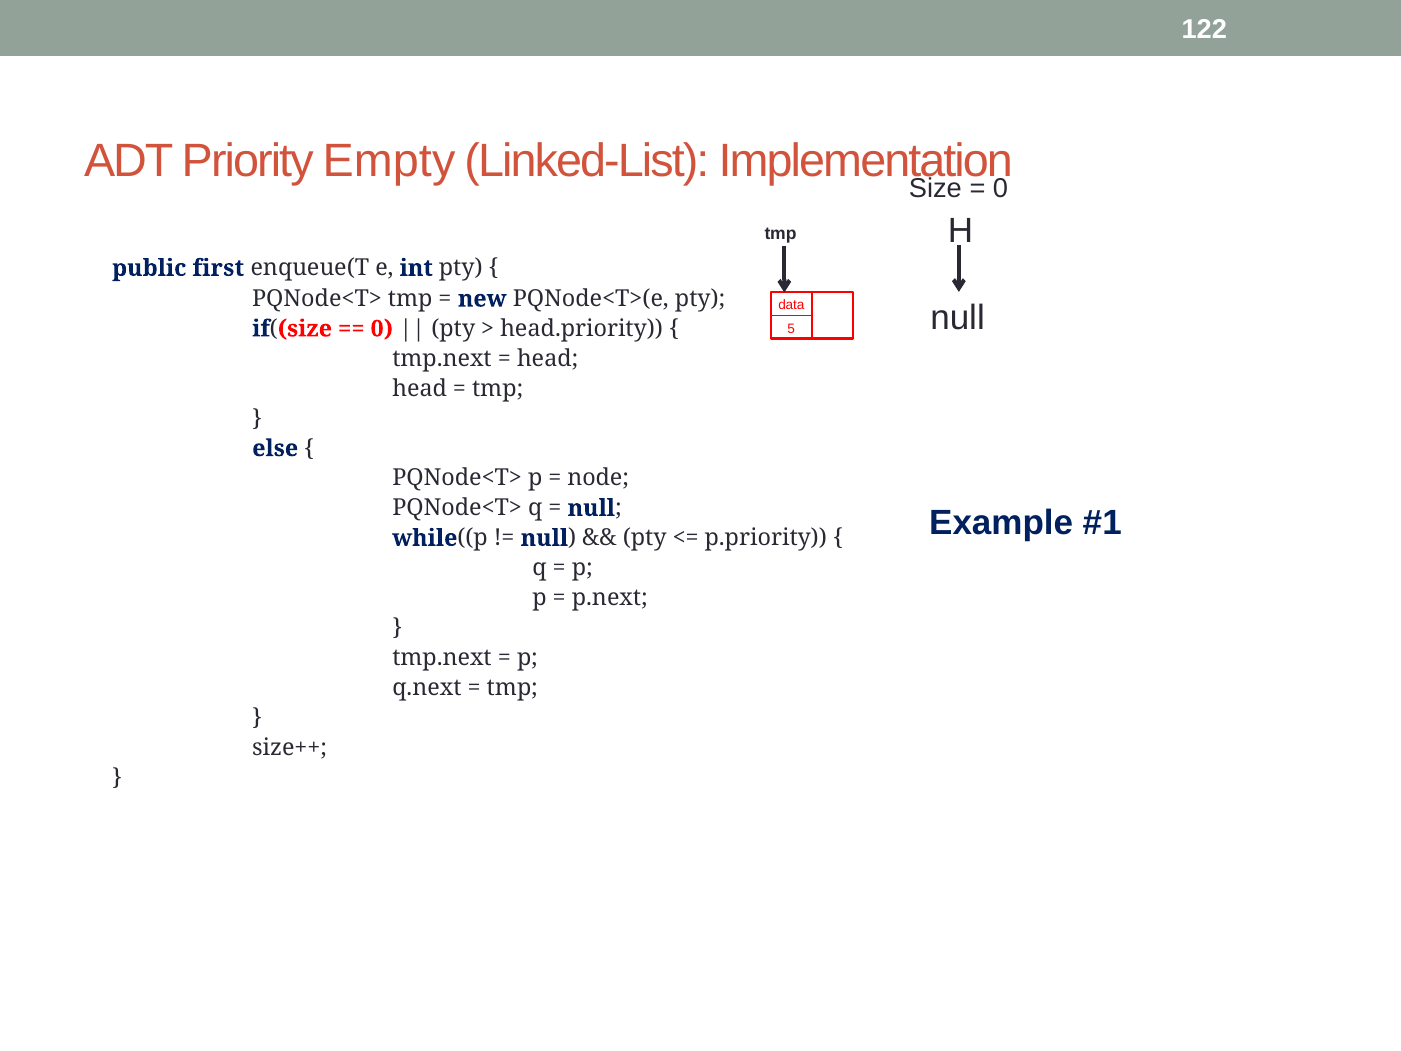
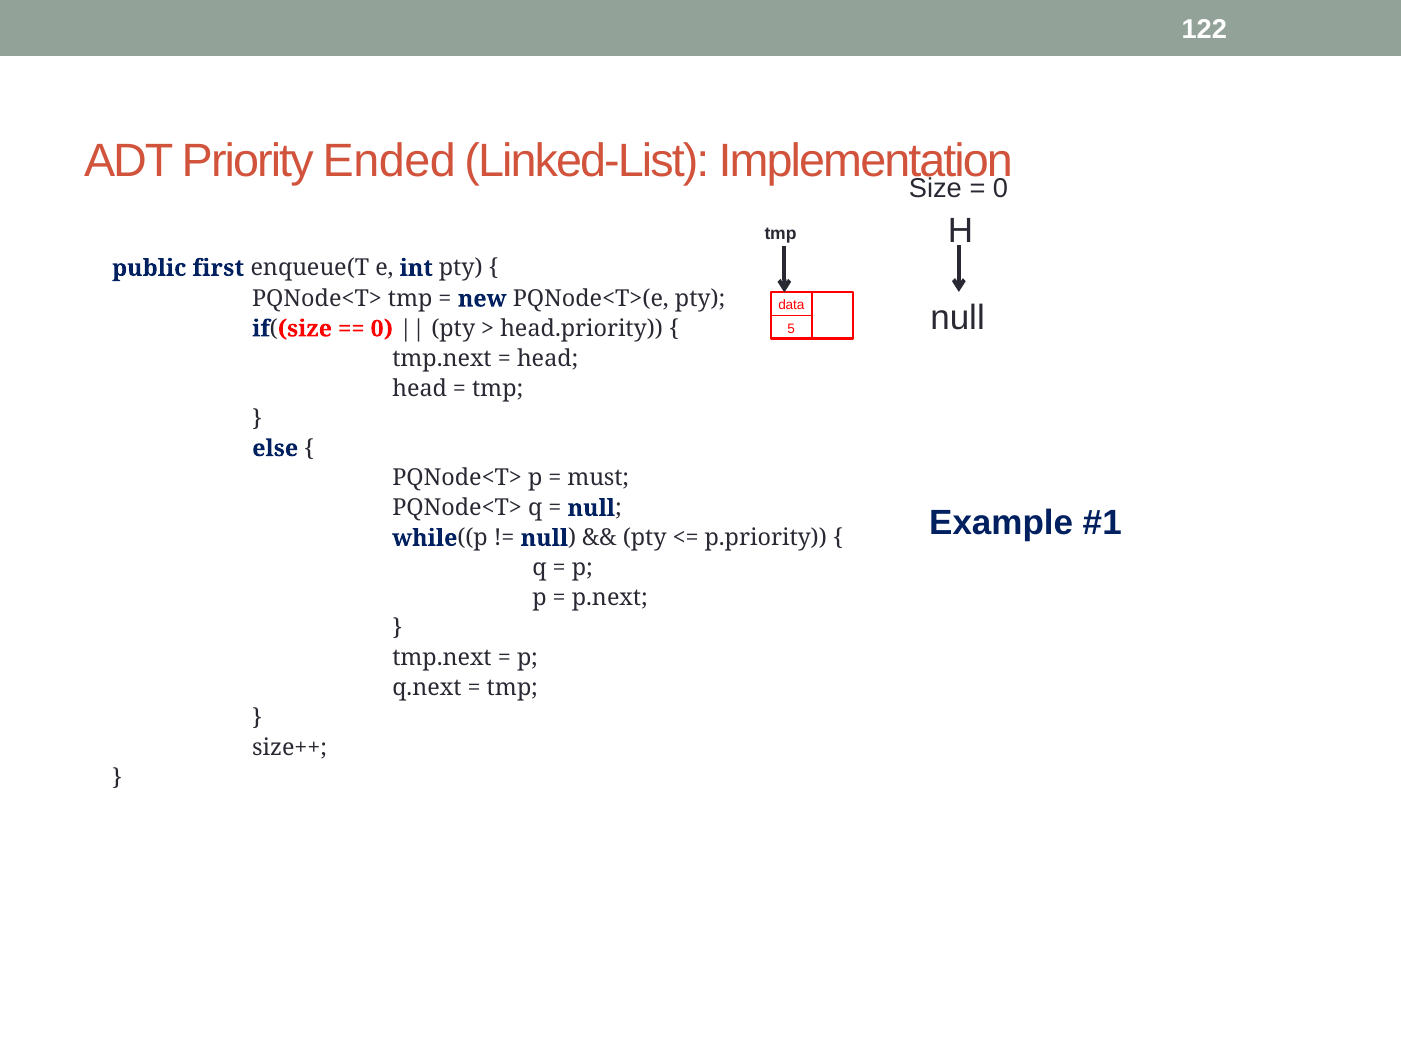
Empty: Empty -> Ended
node: node -> must
